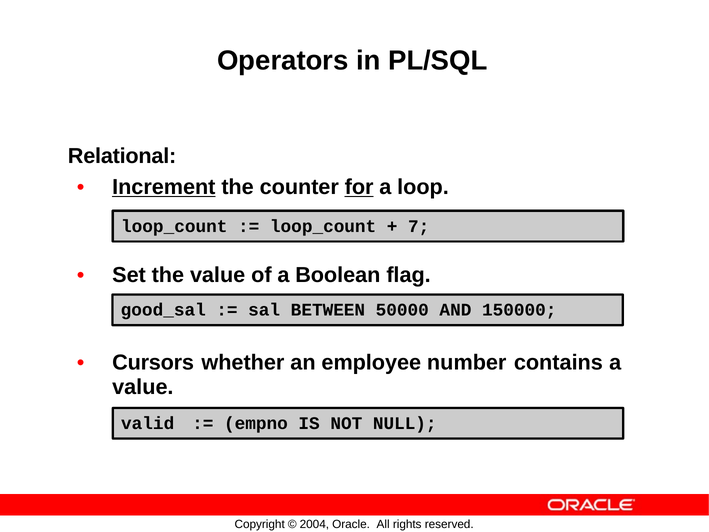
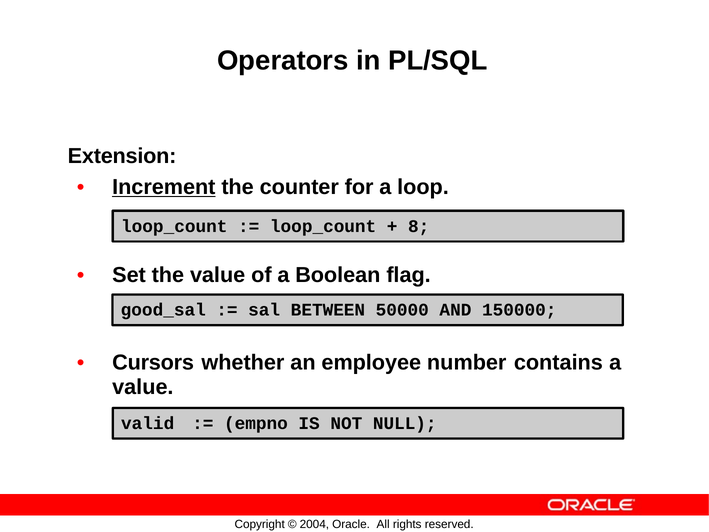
Relational: Relational -> Extension
for underline: present -> none
7: 7 -> 8
